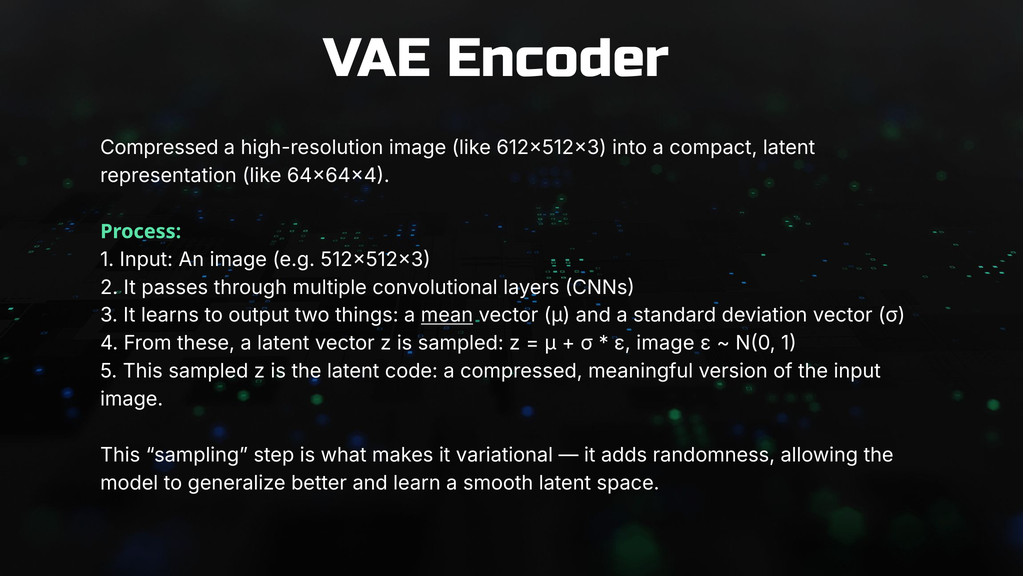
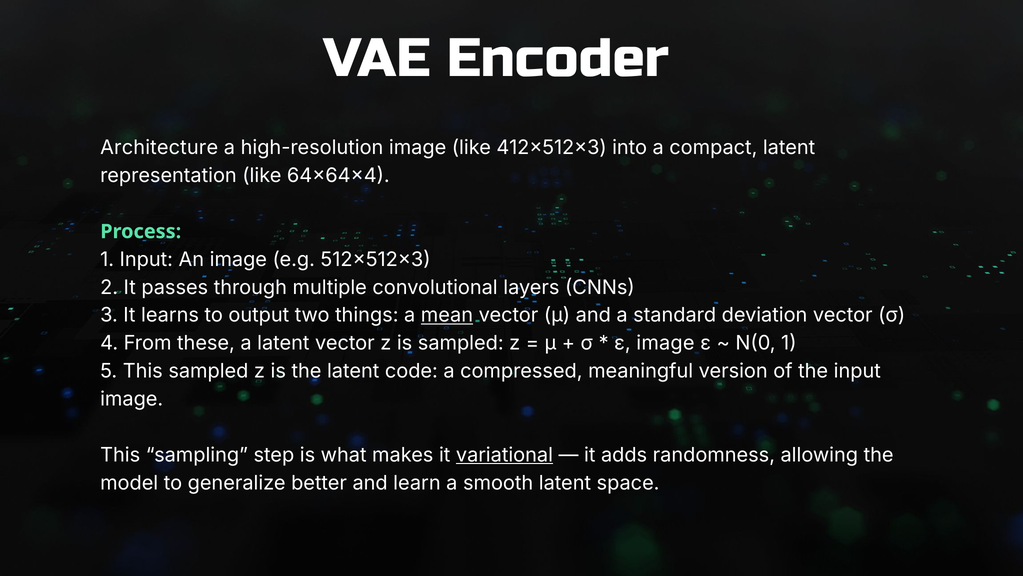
Compressed at (159, 148): Compressed -> Architecture
612×512×3: 612×512×3 -> 412×512×3
variational underline: none -> present
